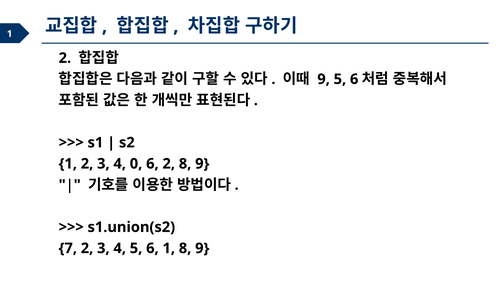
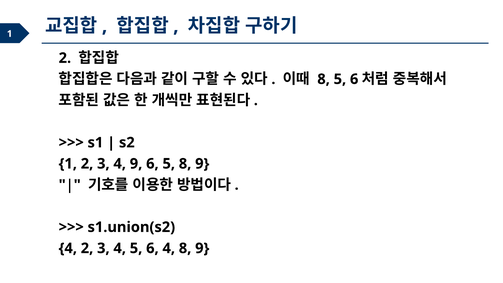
9 at (324, 79): 9 -> 8
4 0: 0 -> 9
6 2: 2 -> 5
7 at (68, 248): 7 -> 4
6 1: 1 -> 4
